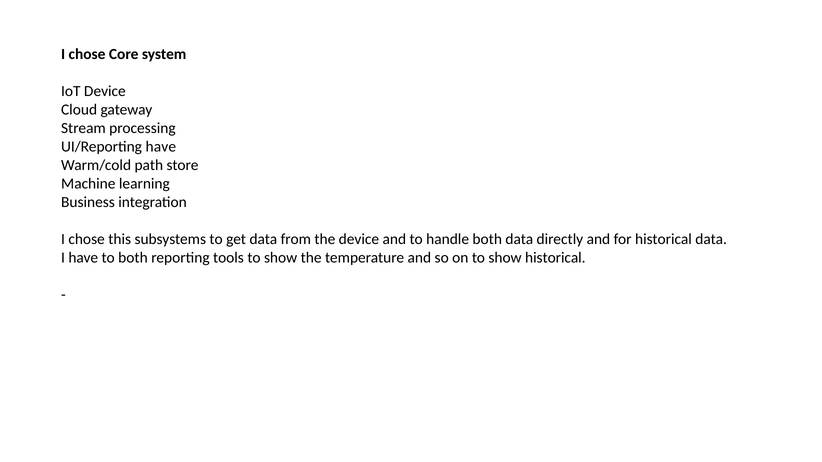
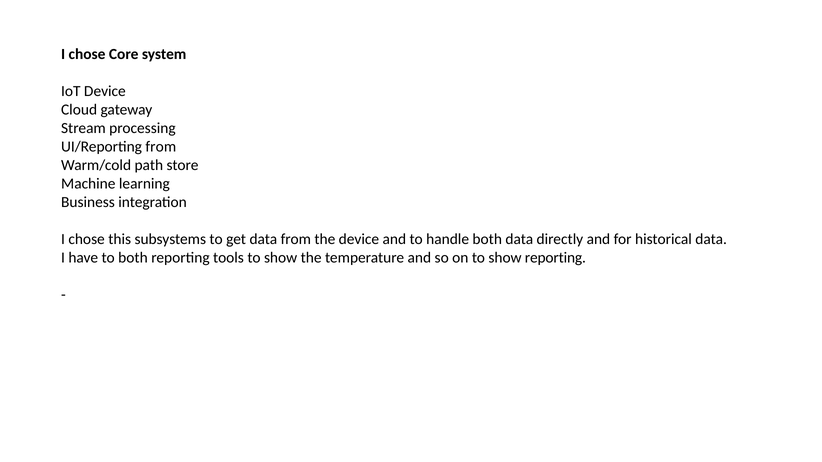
UI/Reporting have: have -> from
show historical: historical -> reporting
